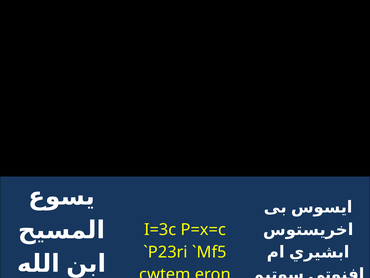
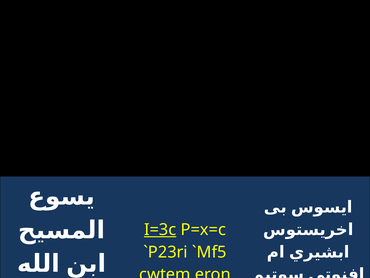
I=3c underline: none -> present
